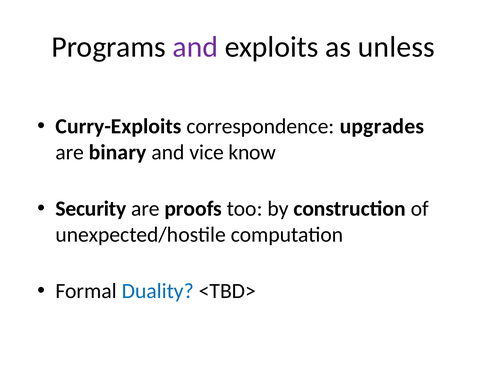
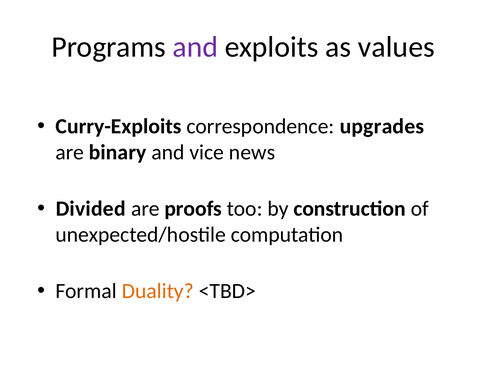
unless: unless -> values
know: know -> news
Security: Security -> Divided
Duality colour: blue -> orange
